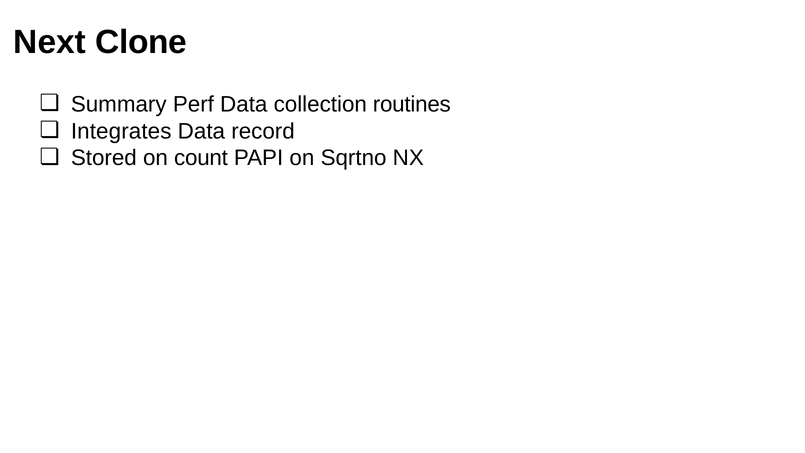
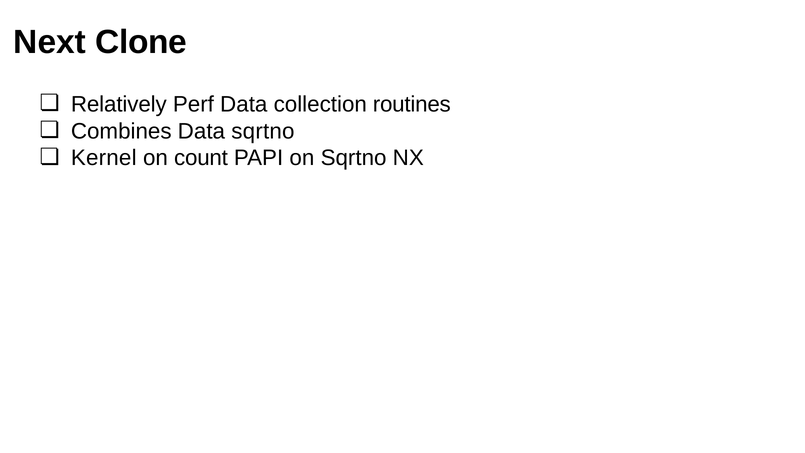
Summary: Summary -> Relatively
Integrates: Integrates -> Combines
Data record: record -> sqrtno
Stored: Stored -> Kernel
